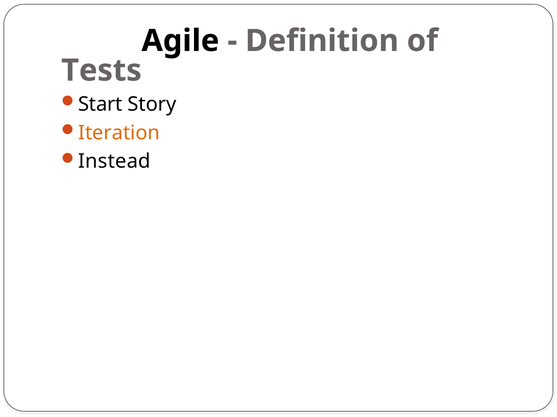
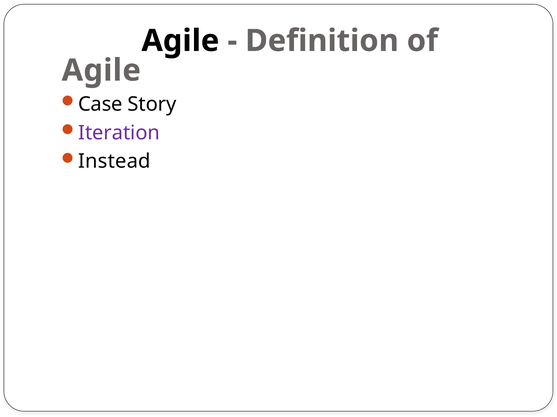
Tests at (101, 71): Tests -> Agile
Start: Start -> Case
Iteration colour: orange -> purple
